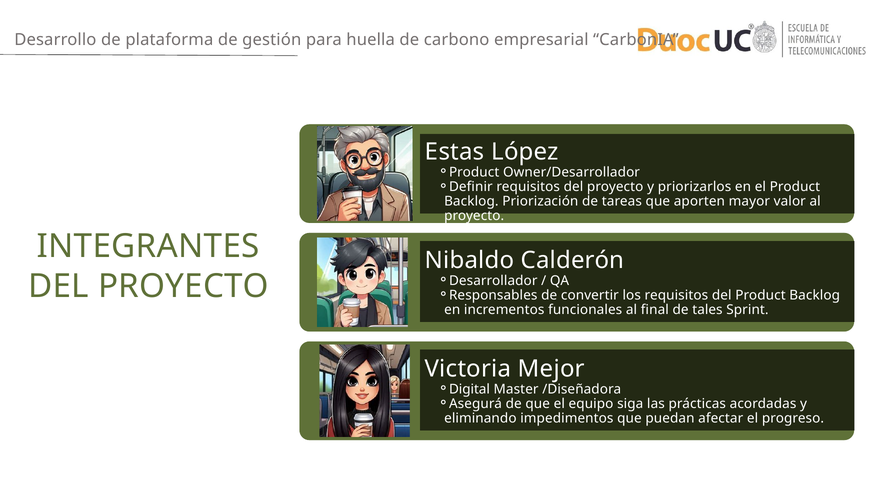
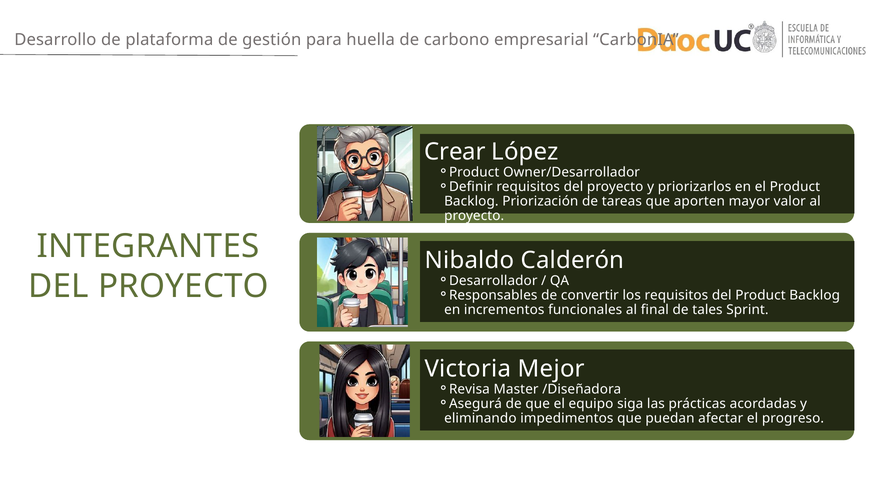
Estas: Estas -> Crear
Digital: Digital -> Revisa
